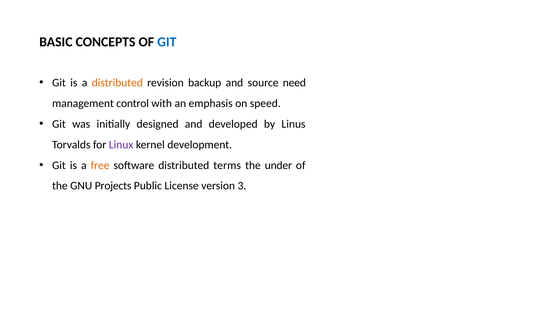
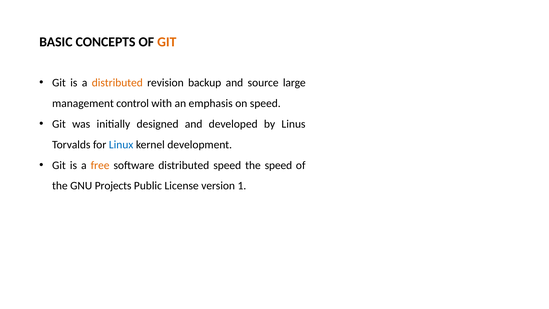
GIT at (167, 42) colour: blue -> orange
need: need -> large
Linux colour: purple -> blue
distributed terms: terms -> speed
the under: under -> speed
3: 3 -> 1
